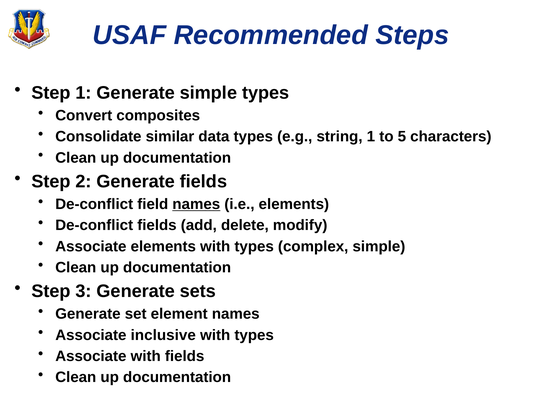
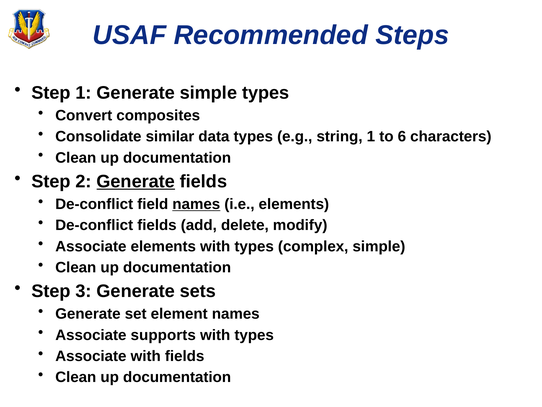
5: 5 -> 6
Generate at (136, 181) underline: none -> present
inclusive: inclusive -> supports
